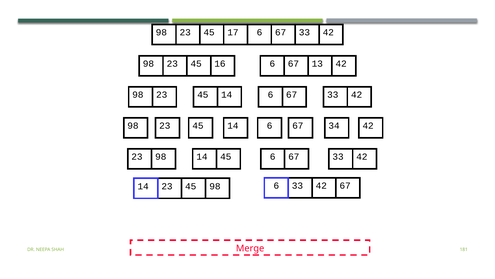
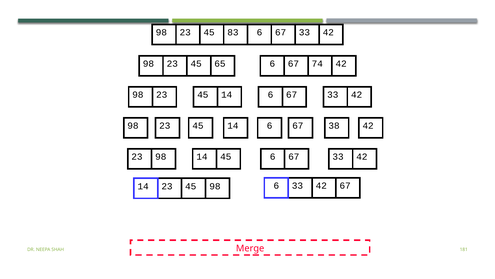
17: 17 -> 83
16: 16 -> 65
13: 13 -> 74
34: 34 -> 38
